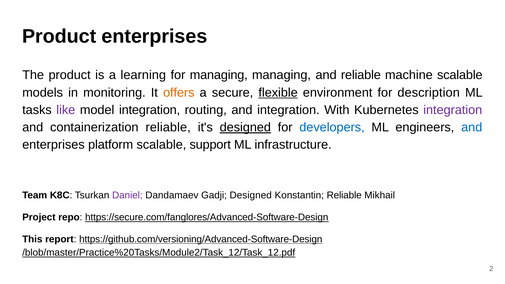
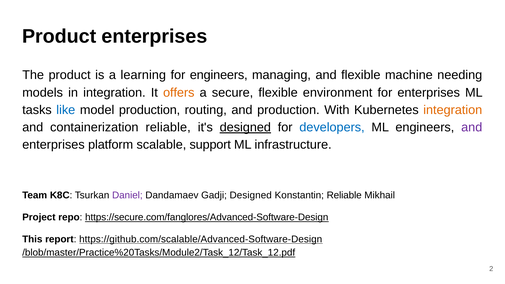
for managing: managing -> engineers
and reliable: reliable -> flexible
machine scalable: scalable -> needing
in monitoring: monitoring -> integration
flexible at (278, 93) underline: present -> none
for description: description -> enterprises
like colour: purple -> blue
model integration: integration -> production
and integration: integration -> production
integration at (453, 110) colour: purple -> orange
and at (472, 127) colour: blue -> purple
https://github.com/versioning/Advanced-Software-Design: https://github.com/versioning/Advanced-Software-Design -> https://github.com/scalable/Advanced-Software-Design
